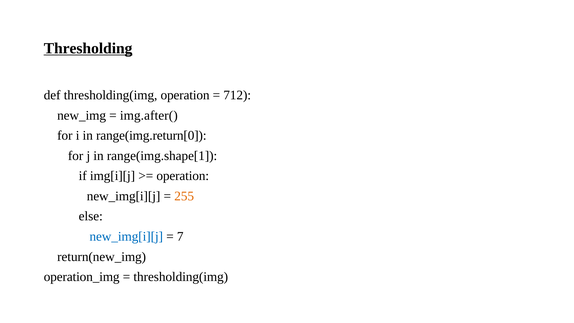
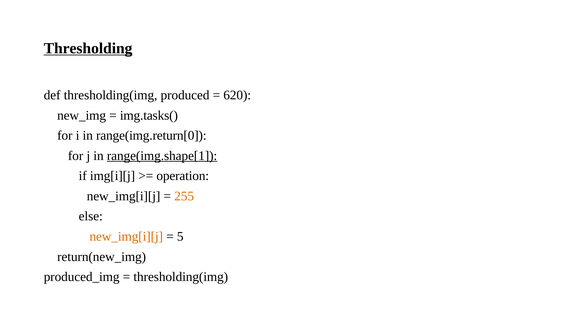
thresholding(img operation: operation -> produced
712: 712 -> 620
img.after(: img.after( -> img.tasks(
range(img.shape[1 underline: none -> present
new_img[i][j at (126, 236) colour: blue -> orange
7: 7 -> 5
operation_img: operation_img -> produced_img
